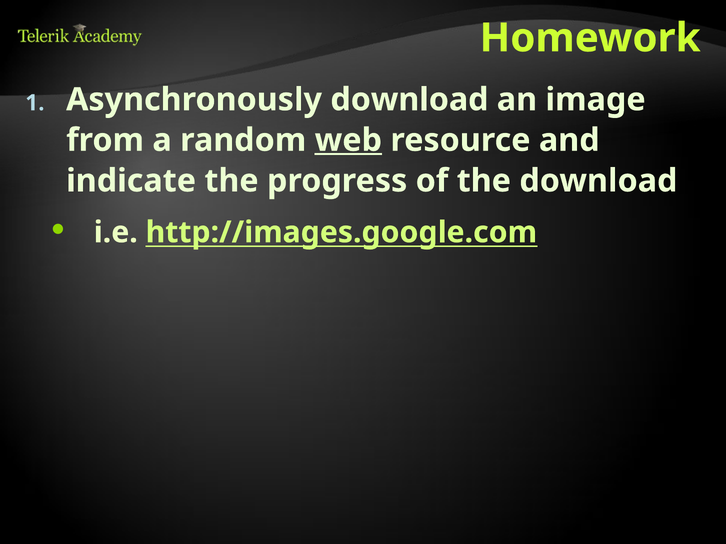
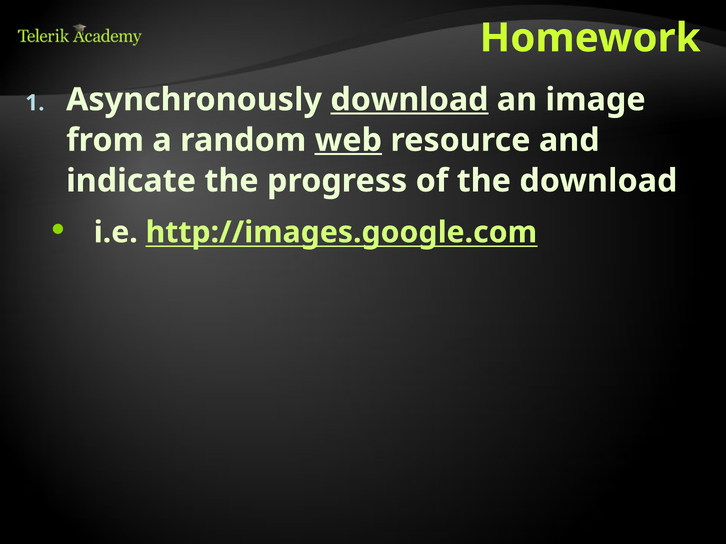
download at (409, 100) underline: none -> present
